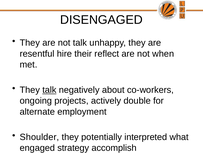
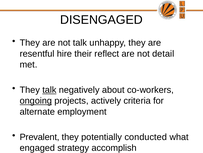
when: when -> detail
ongoing underline: none -> present
double: double -> criteria
Shoulder: Shoulder -> Prevalent
interpreted: interpreted -> conducted
